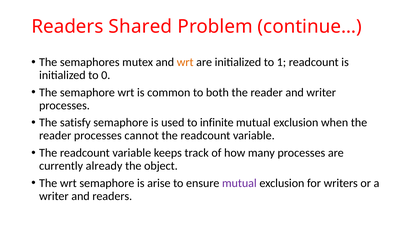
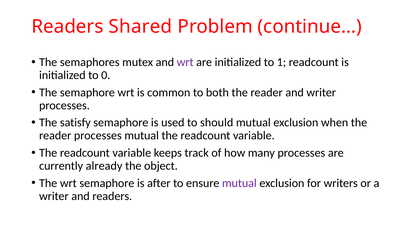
wrt at (185, 62) colour: orange -> purple
infinite: infinite -> should
processes cannot: cannot -> mutual
arise: arise -> after
